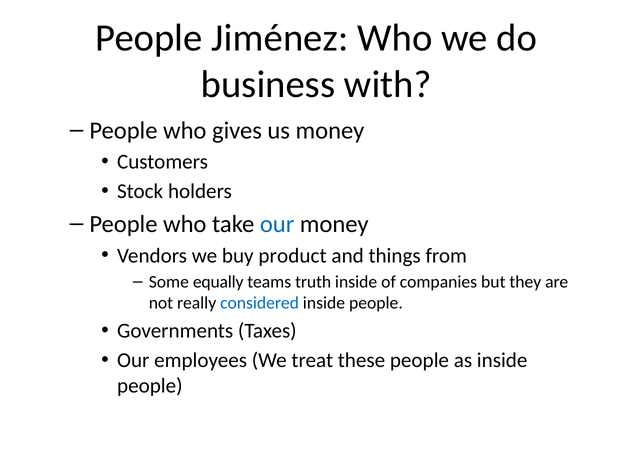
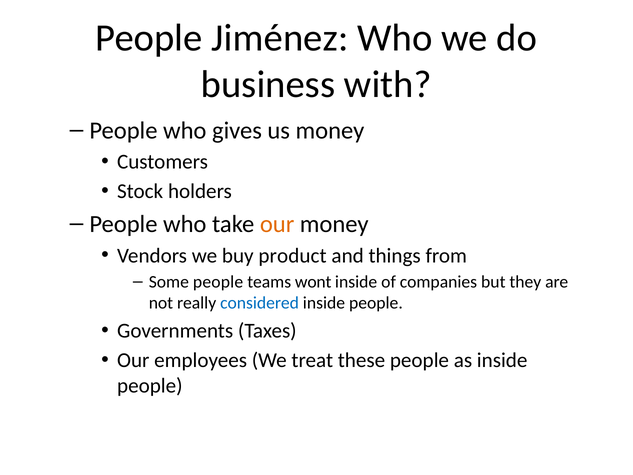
our at (277, 224) colour: blue -> orange
Some equally: equally -> people
truth: truth -> wont
